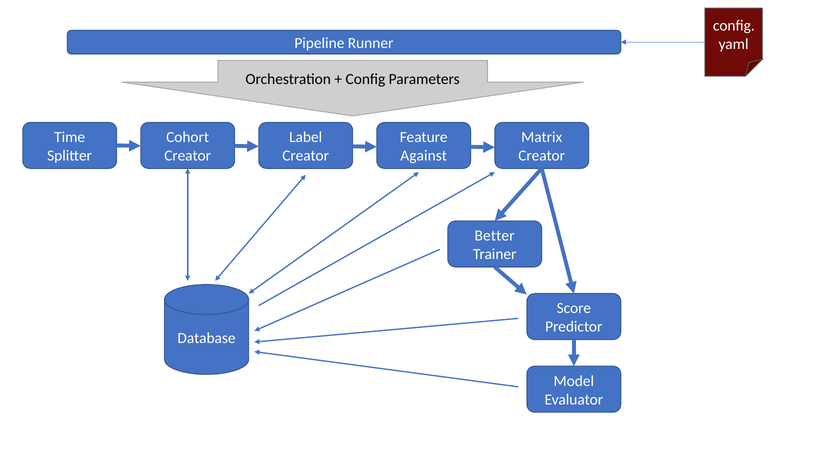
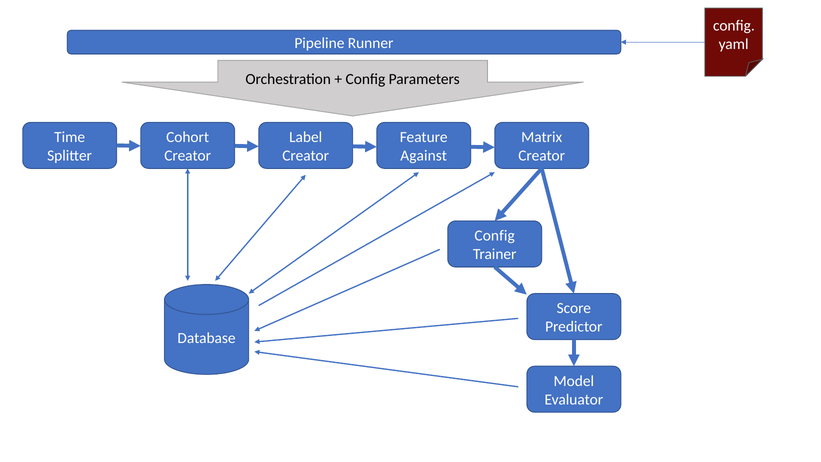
Better at (495, 236): Better -> Config
